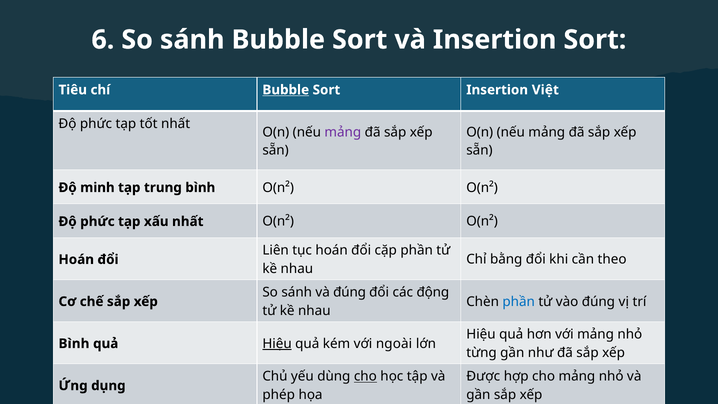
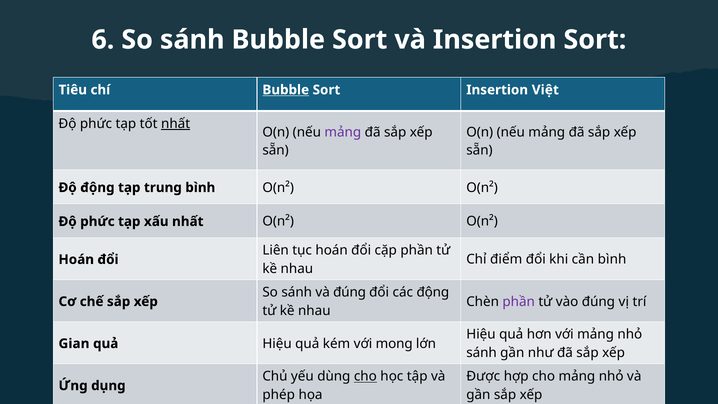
nhất at (176, 124) underline: none -> present
Độ minh: minh -> động
bằng: bằng -> điểm
cần theo: theo -> bình
phần at (519, 301) colour: blue -> purple
Bình at (74, 344): Bình -> Gian
Hiệu at (277, 344) underline: present -> none
ngoài: ngoài -> mong
từng at (482, 353): từng -> sánh
